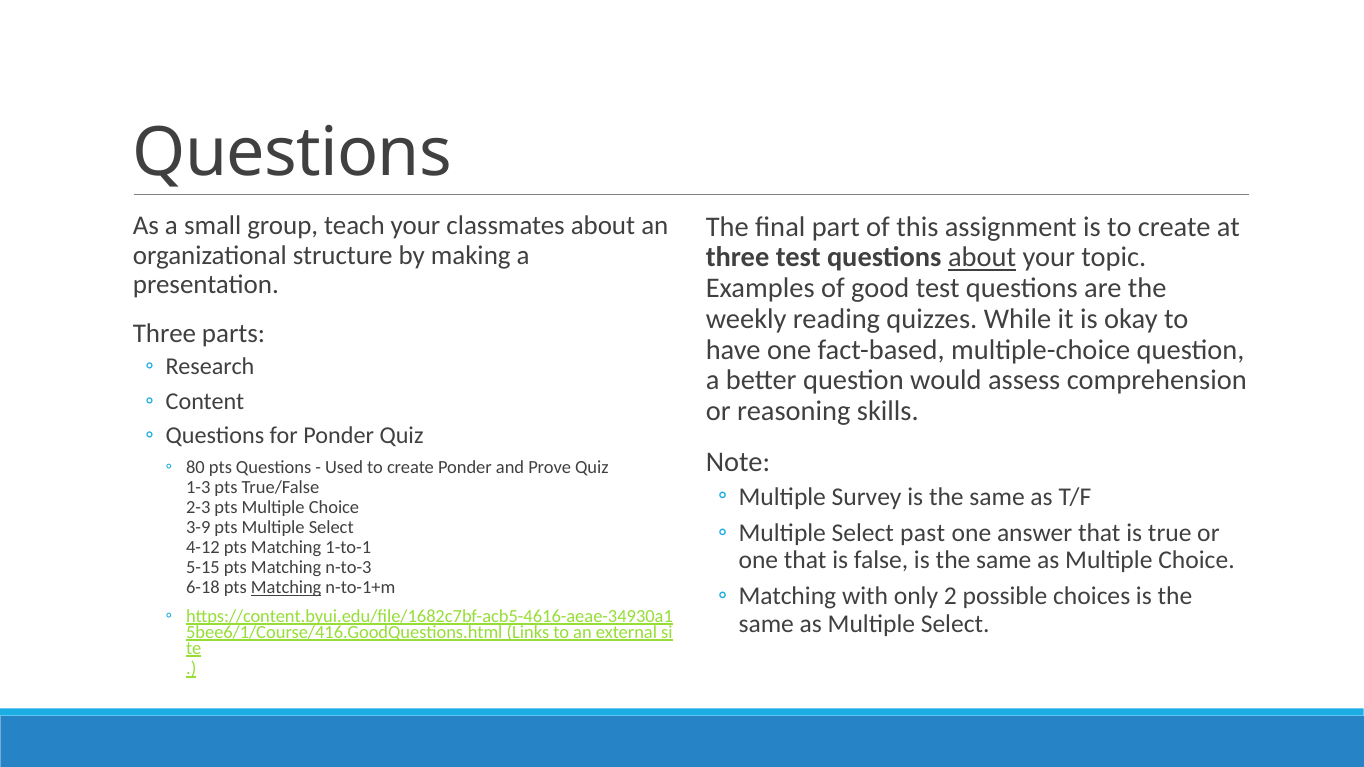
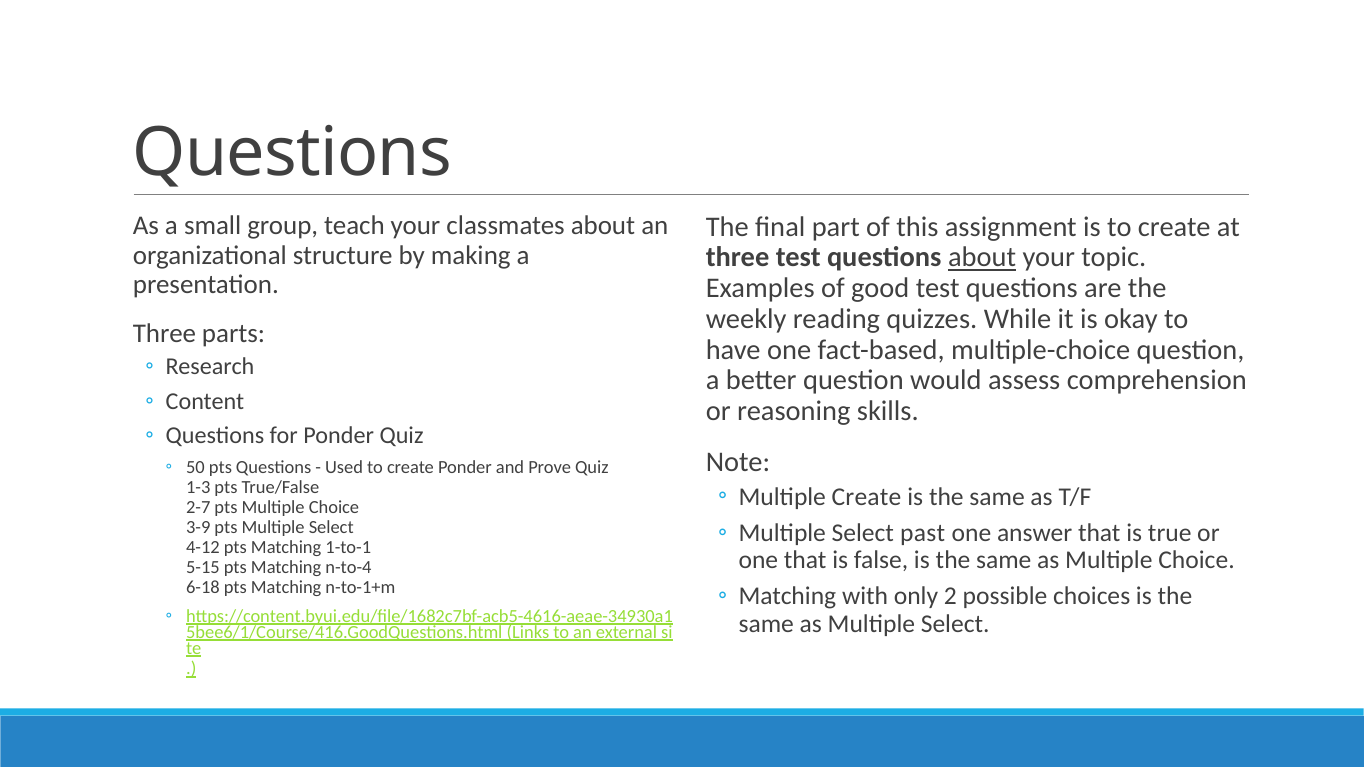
80: 80 -> 50
Multiple Survey: Survey -> Create
2-3: 2-3 -> 2-7
n-to-3: n-to-3 -> n-to-4
Matching at (286, 588) underline: present -> none
